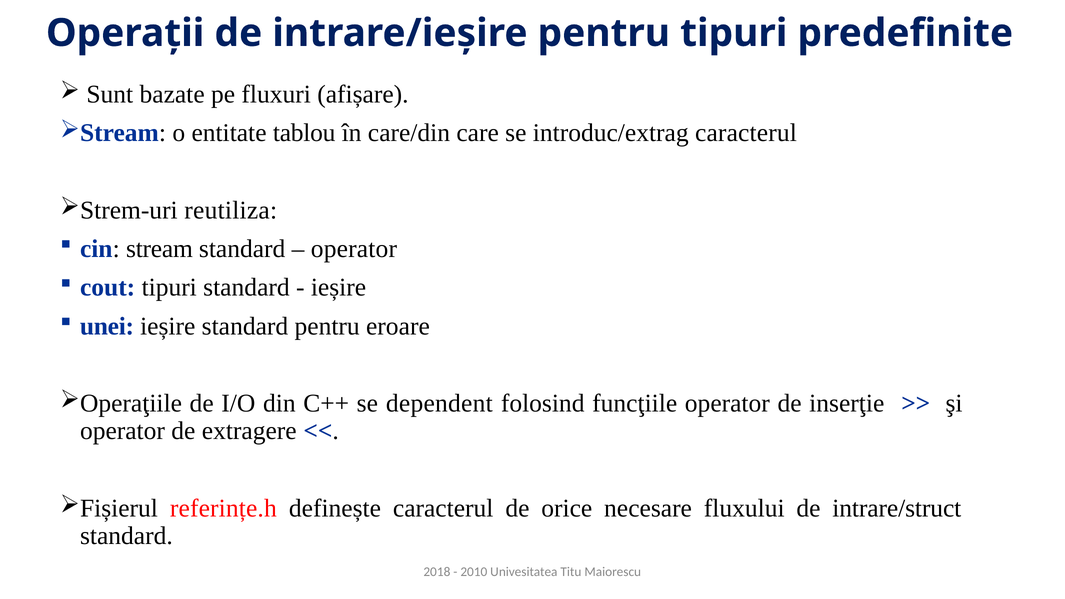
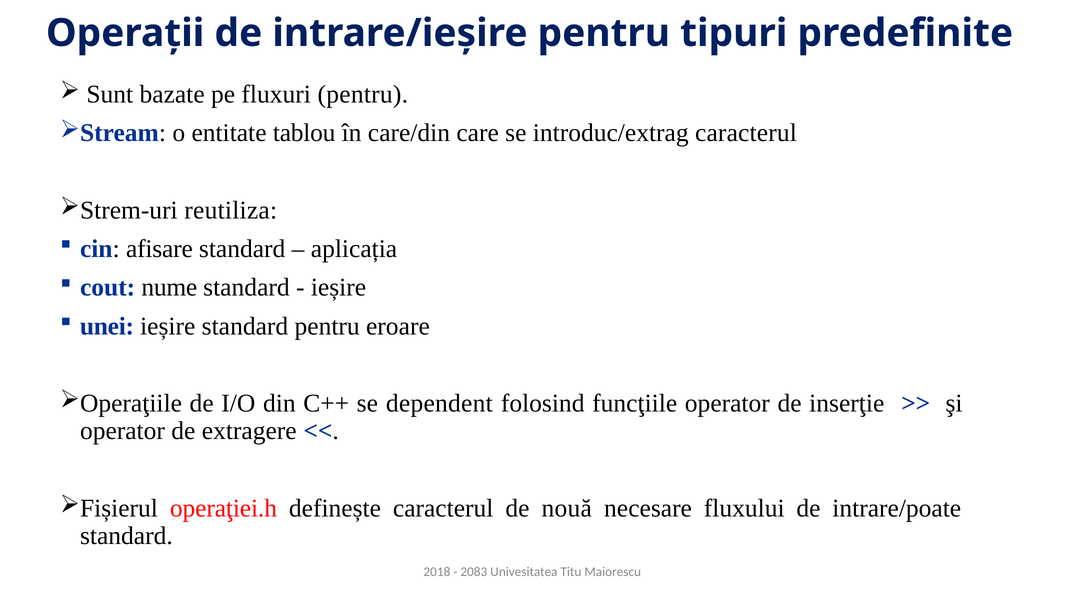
fluxuri afișare: afișare -> pentru
stream: stream -> afisare
operator at (354, 249): operator -> aplicația
cout tipuri: tipuri -> nume
referințe.h: referințe.h -> operaţiei.h
orice: orice -> nouă
intrare/struct: intrare/struct -> intrare/poate
2010: 2010 -> 2083
